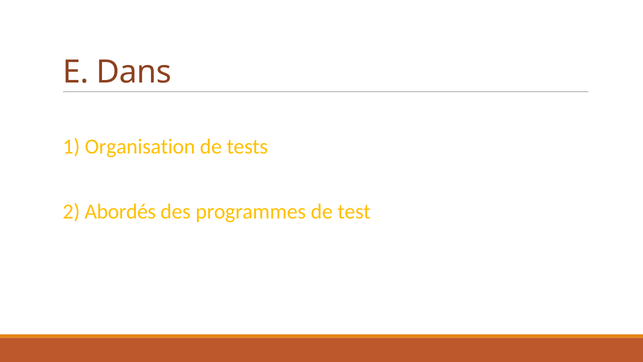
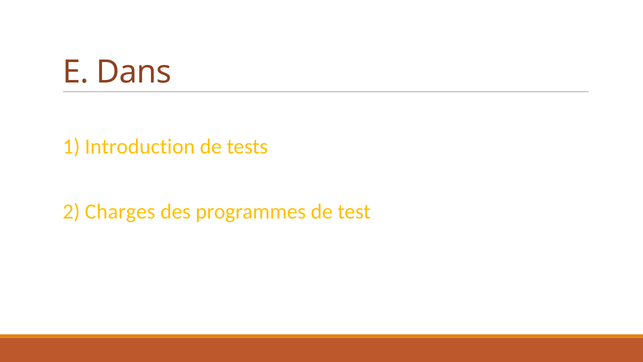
Organisation: Organisation -> Introduction
Abordés: Abordés -> Charges
